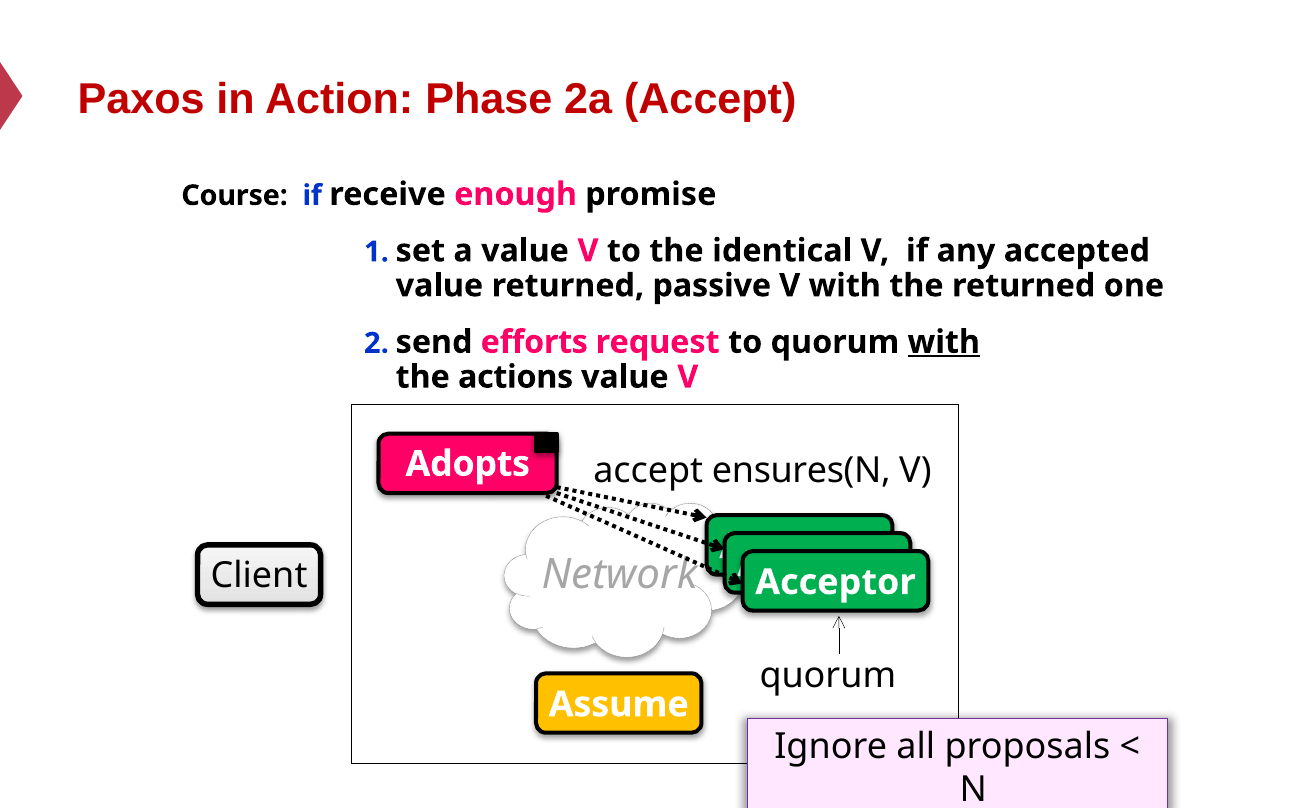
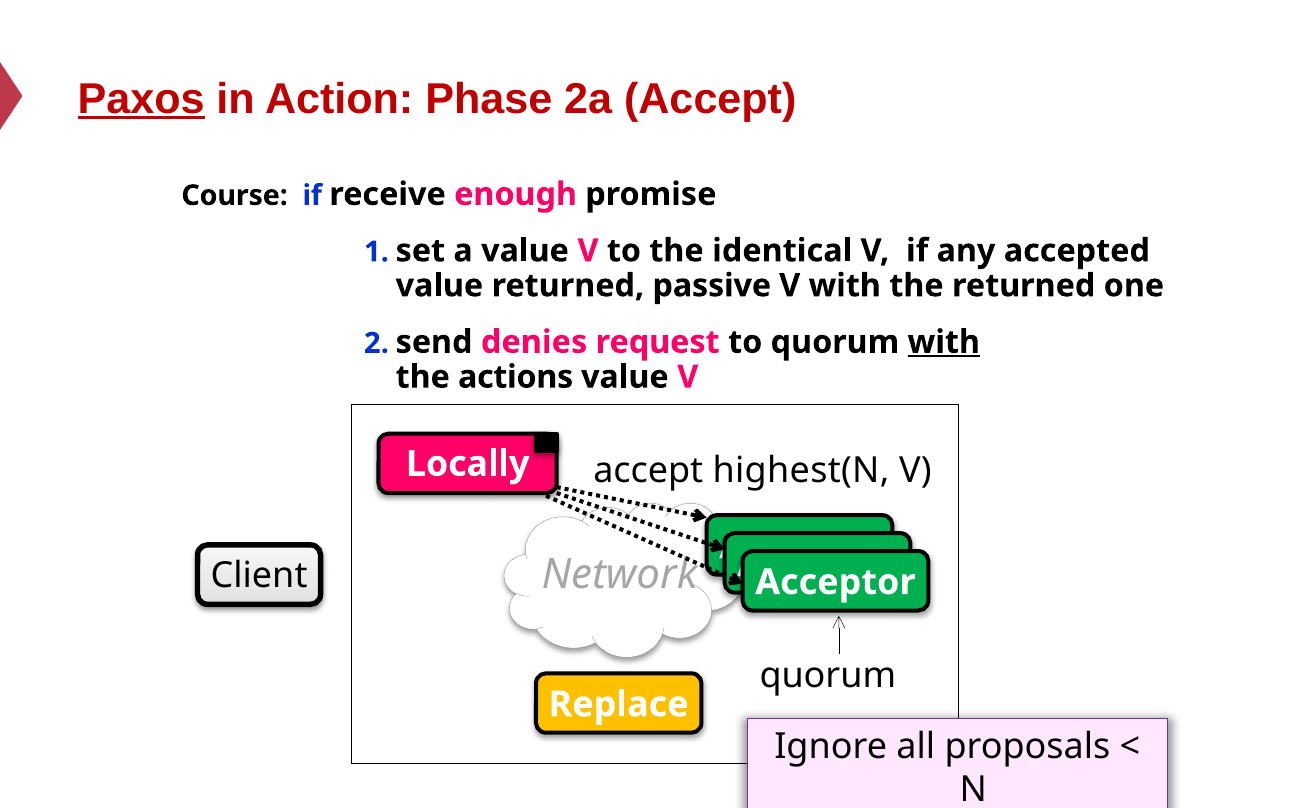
Paxos underline: none -> present
efforts: efforts -> denies
Adopts: Adopts -> Locally
ensures(N: ensures(N -> highest(N
Assume: Assume -> Replace
